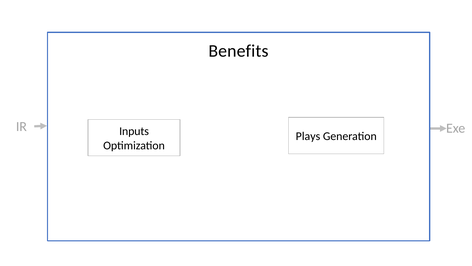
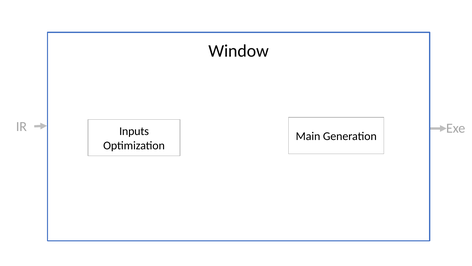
Benefits: Benefits -> Window
Plays: Plays -> Main
